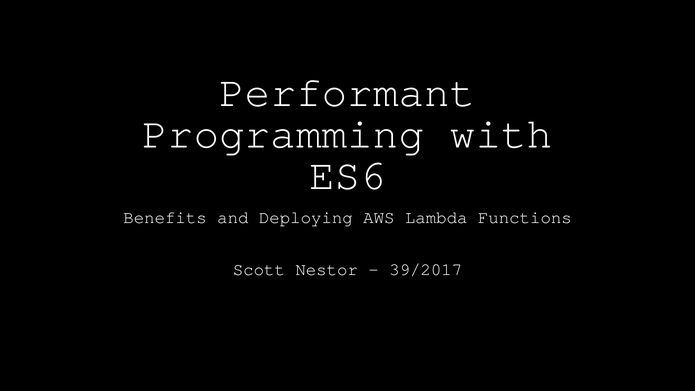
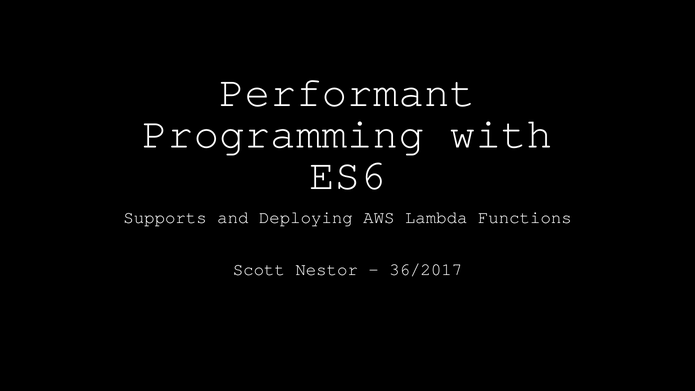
Benefits: Benefits -> Supports
39/2017: 39/2017 -> 36/2017
